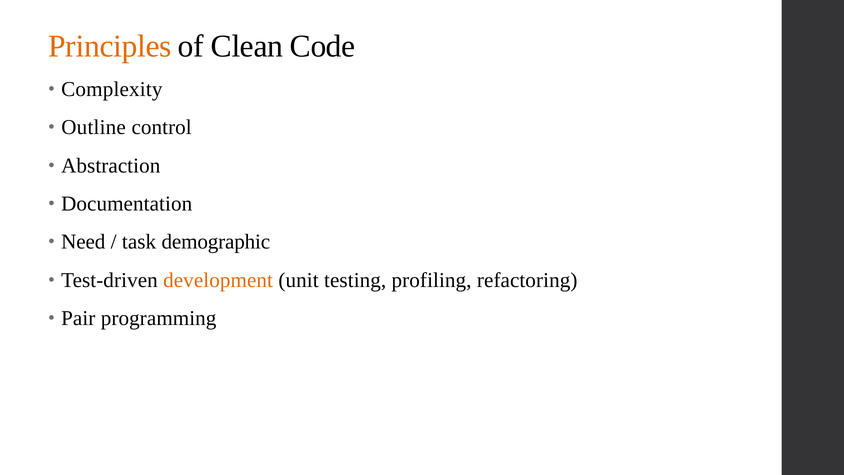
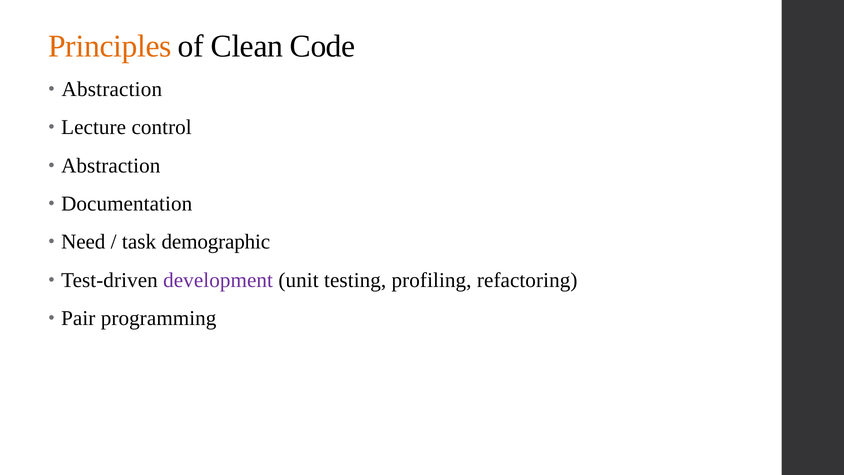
Complexity at (112, 89): Complexity -> Abstraction
Outline: Outline -> Lecture
development colour: orange -> purple
